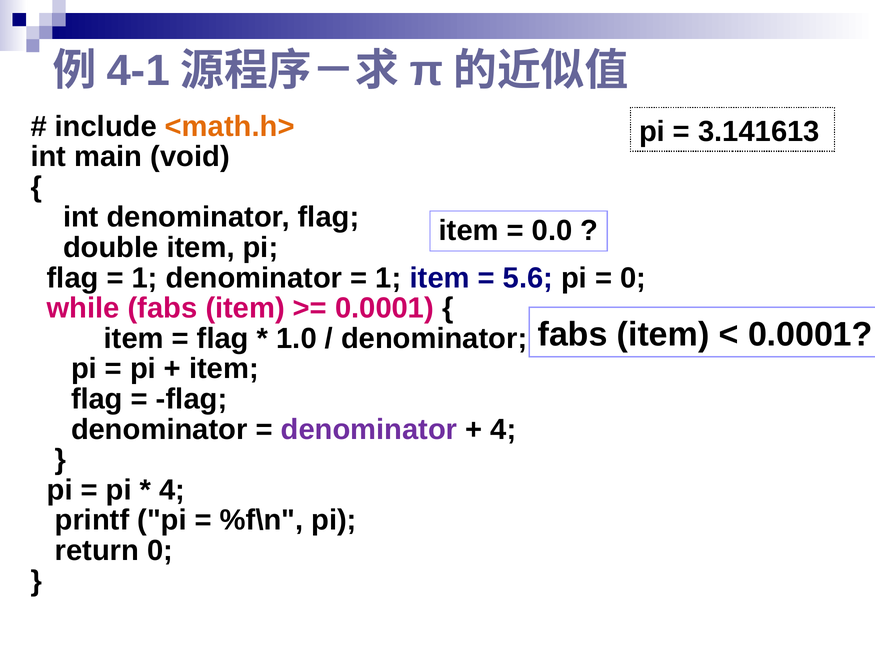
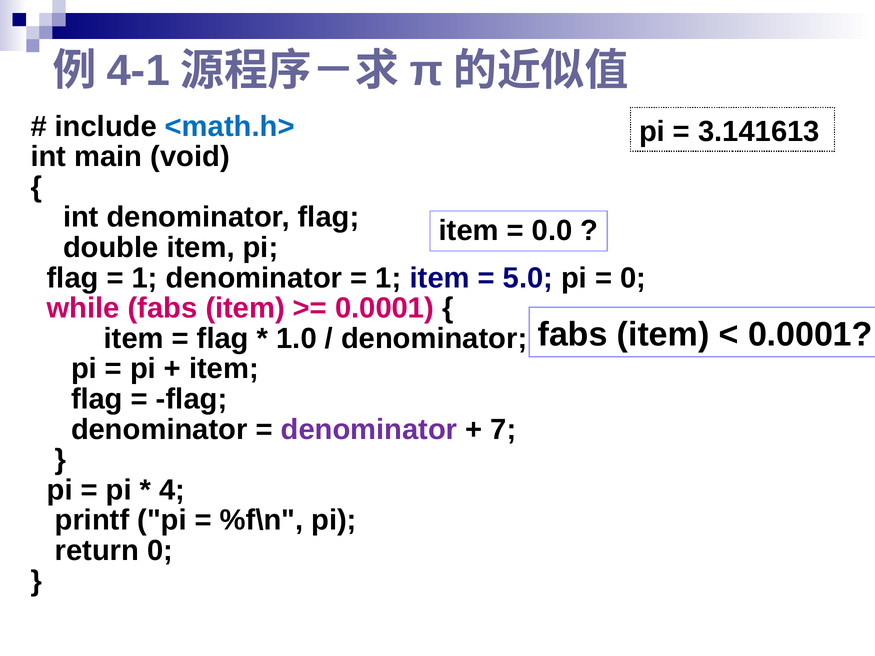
<math.h> colour: orange -> blue
5.6: 5.6 -> 5.0
4 at (503, 430): 4 -> 7
